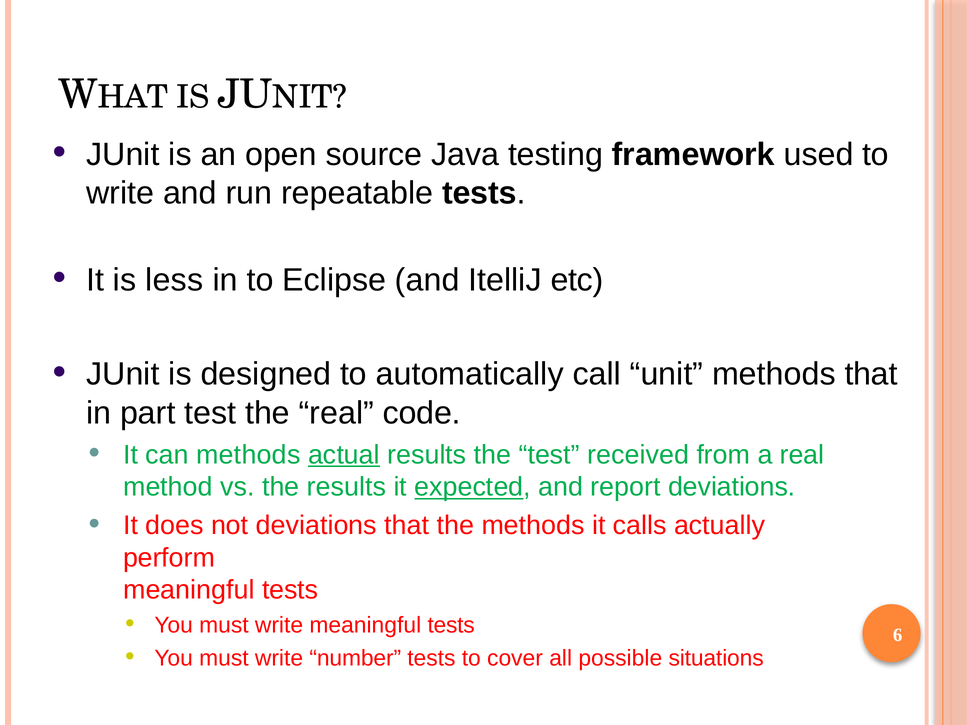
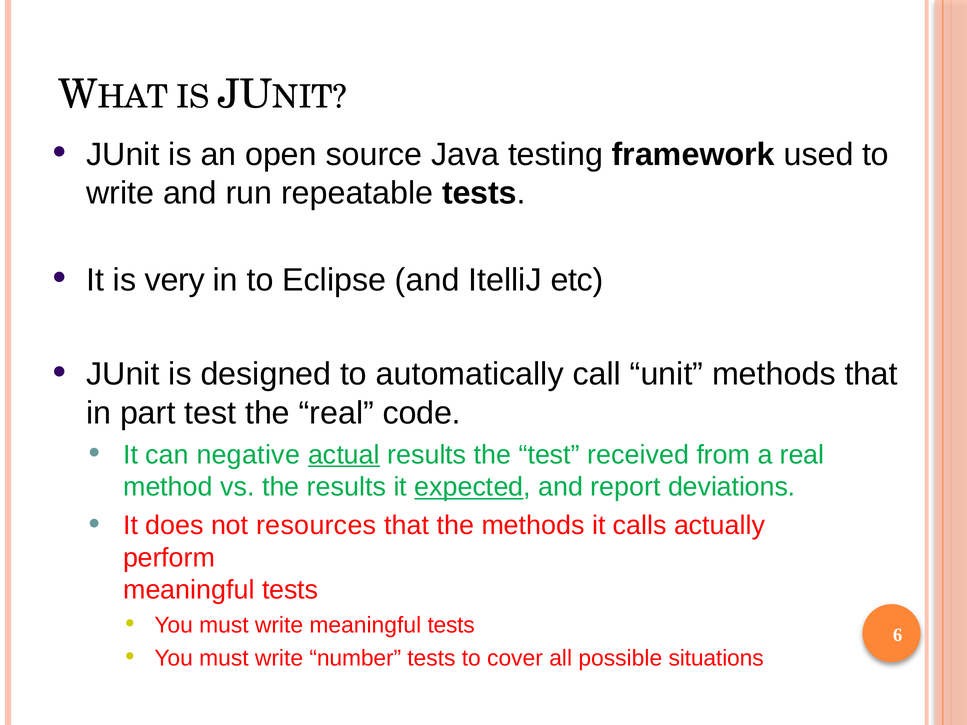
less: less -> very
can methods: methods -> negative
not deviations: deviations -> resources
